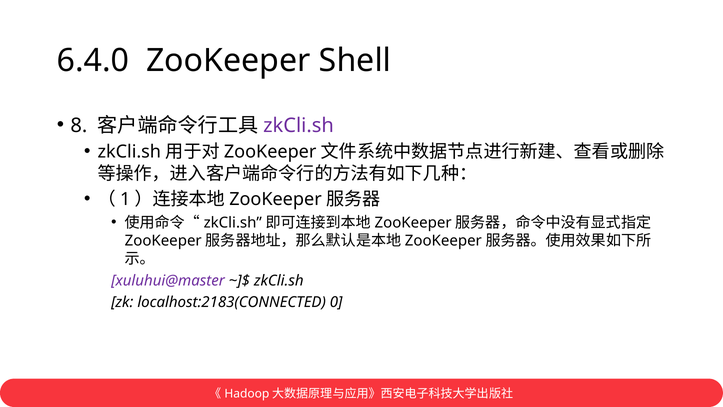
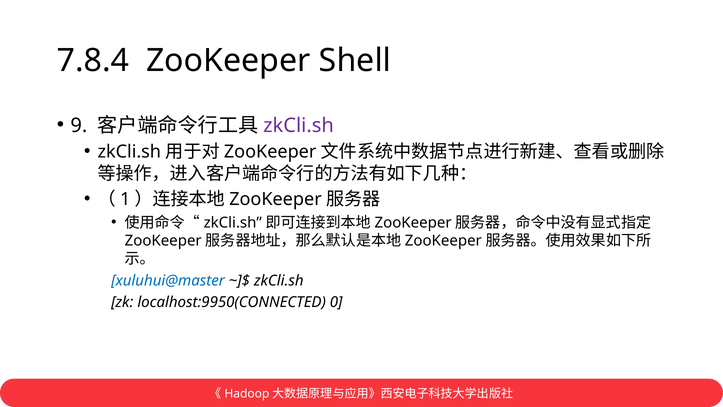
6.4.0: 6.4.0 -> 7.8.4
8: 8 -> 9
xuluhui@master colour: purple -> blue
localhost:2183(CONNECTED: localhost:2183(CONNECTED -> localhost:9950(CONNECTED
